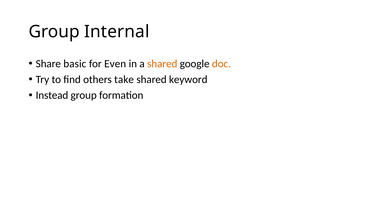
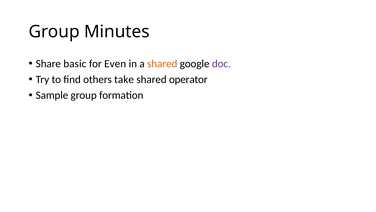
Internal: Internal -> Minutes
doc colour: orange -> purple
keyword: keyword -> operator
Instead: Instead -> Sample
